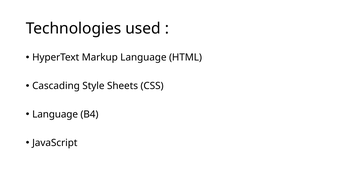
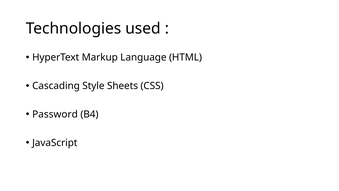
Language at (55, 114): Language -> Password
